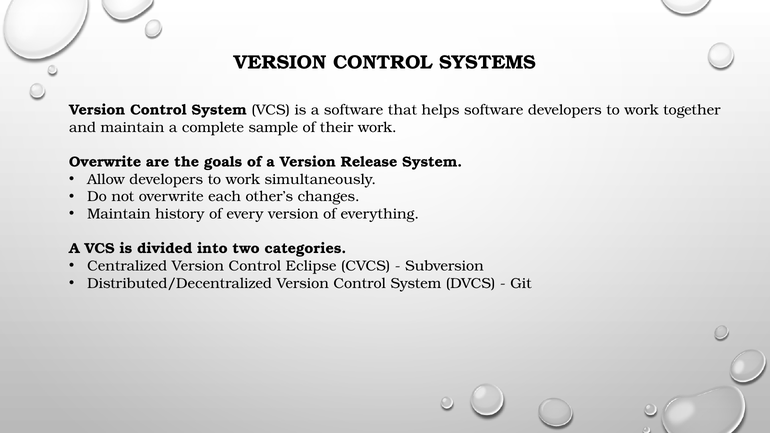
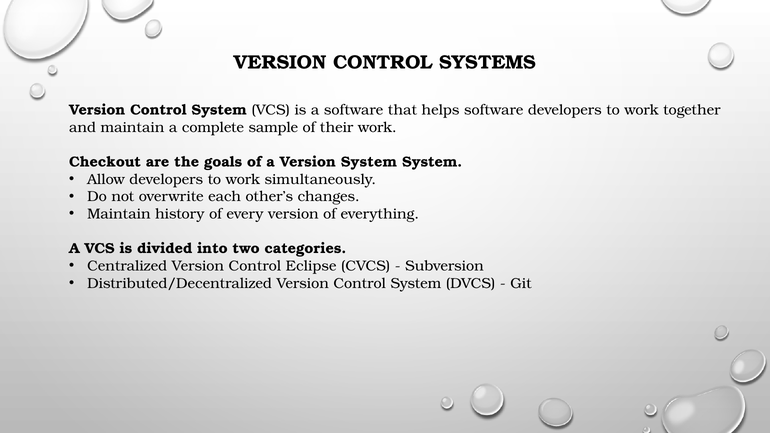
Overwrite at (105, 162): Overwrite -> Checkout
Version Release: Release -> System
